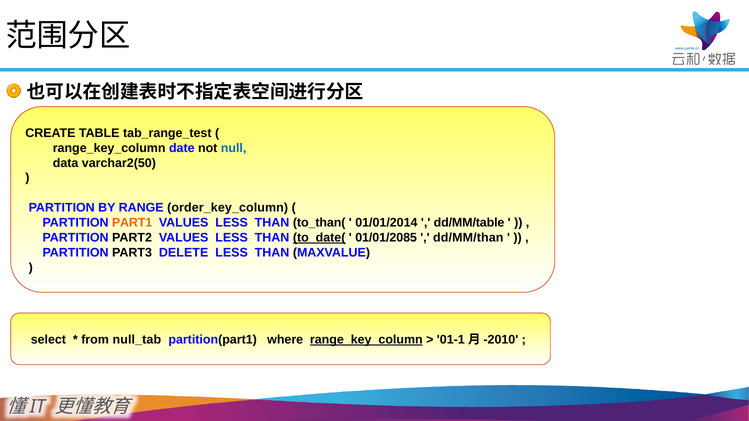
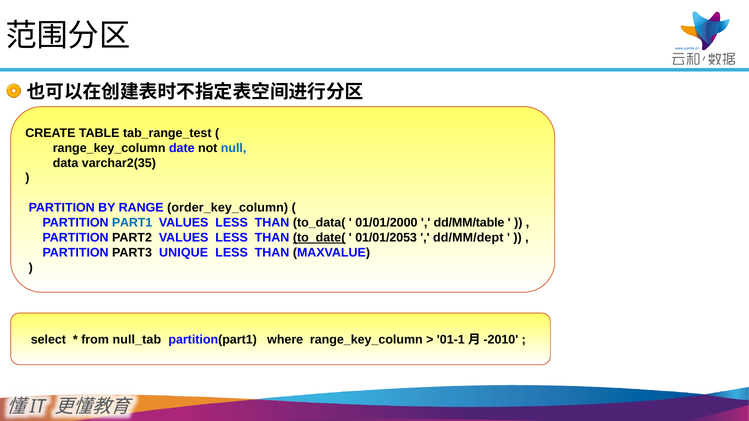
varchar2(50: varchar2(50 -> varchar2(35
PART1 colour: orange -> blue
to_than(: to_than( -> to_data(
01/01/2014: 01/01/2014 -> 01/01/2000
01/01/2085: 01/01/2085 -> 01/01/2053
dd/MM/than: dd/MM/than -> dd/MM/dept
DELETE: DELETE -> UNIQUE
range_key_column at (366, 340) underline: present -> none
